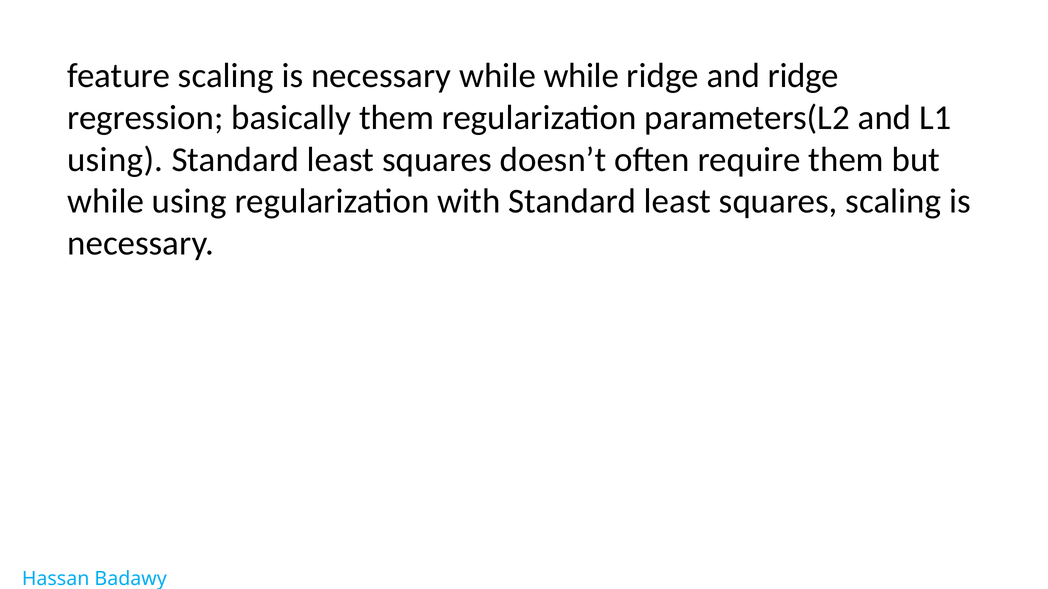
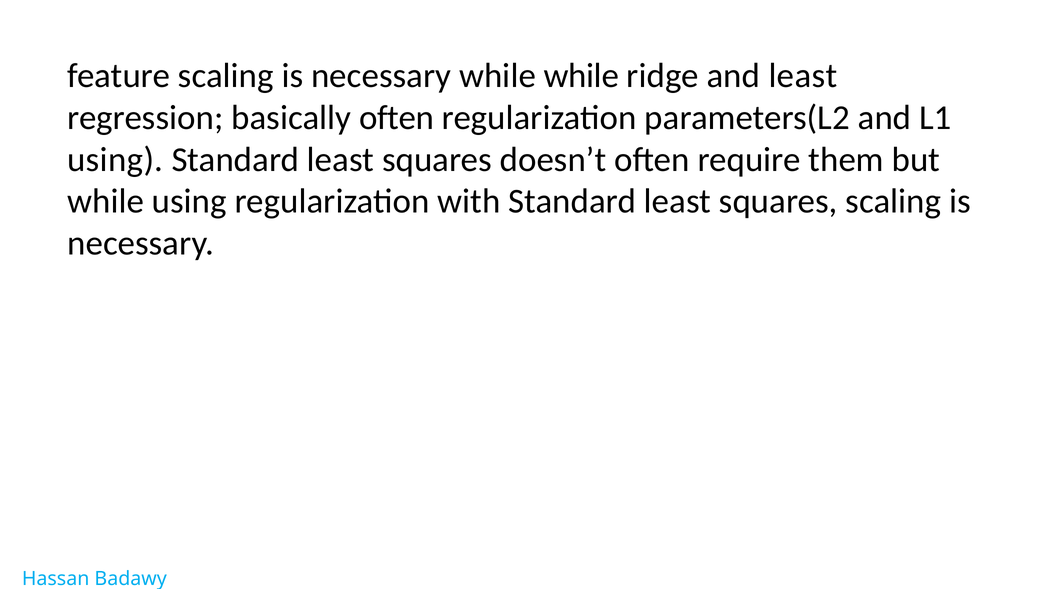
and ridge: ridge -> least
basically them: them -> often
